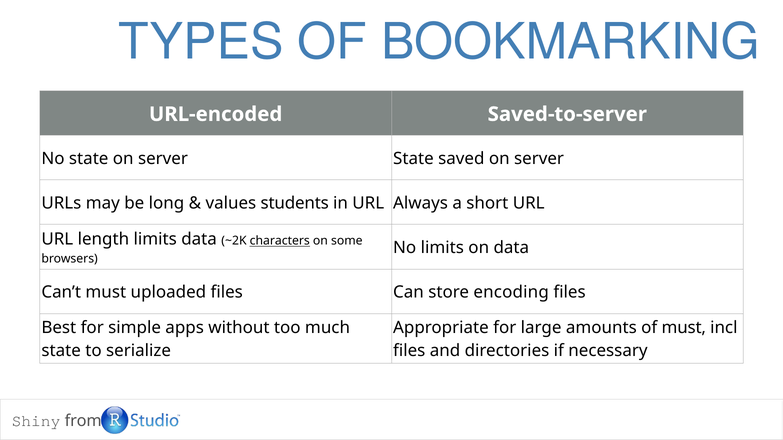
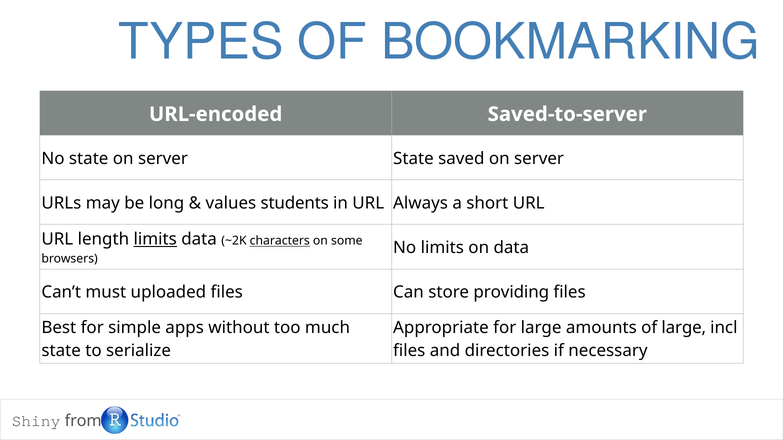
limits at (155, 240) underline: none -> present
encoding: encoding -> providing
of must: must -> large
